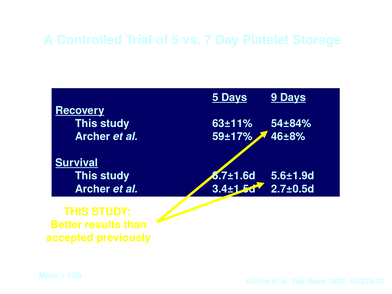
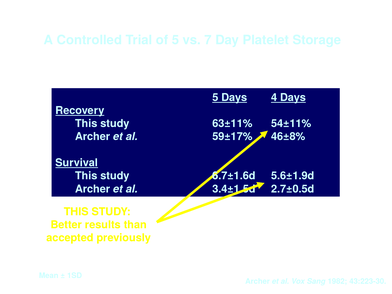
9: 9 -> 4
54±84%: 54±84% -> 54±11%
